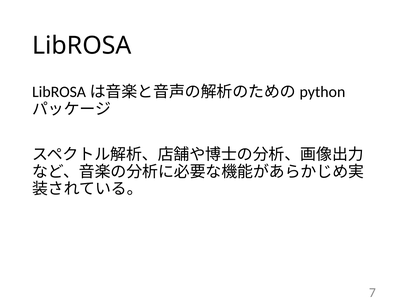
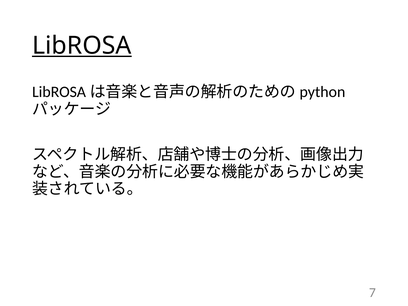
LibROSA underline: none -> present
